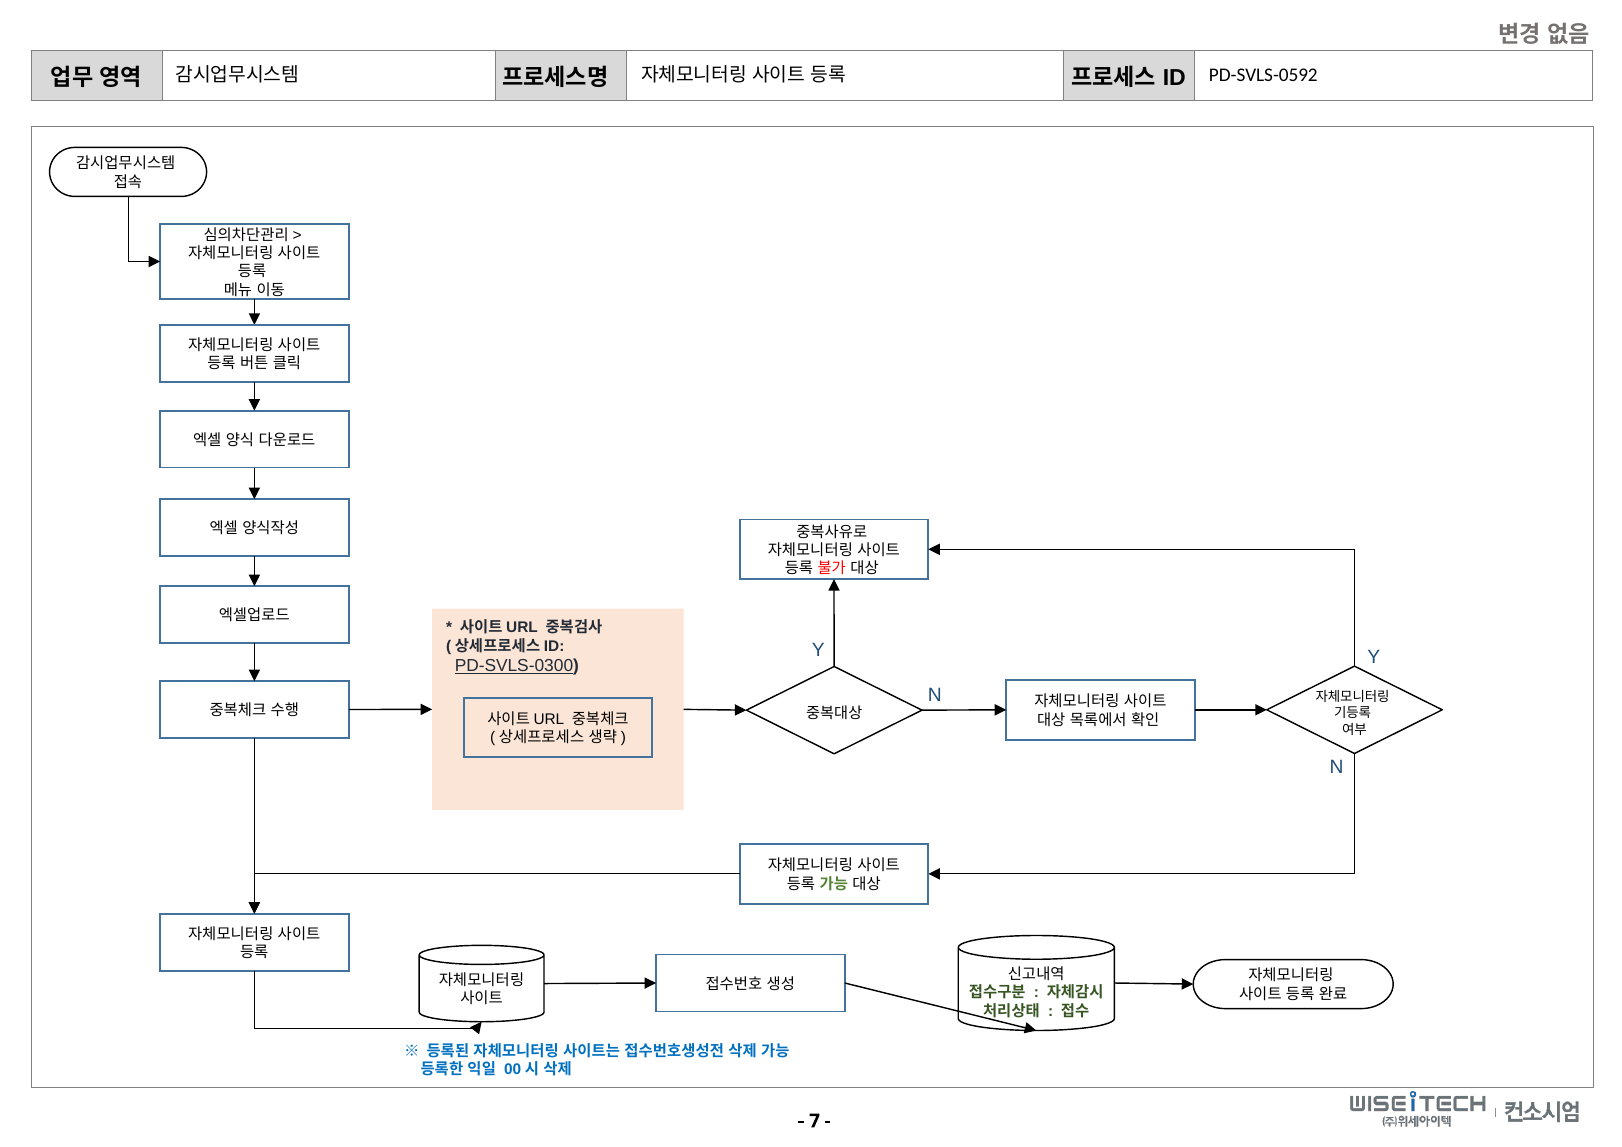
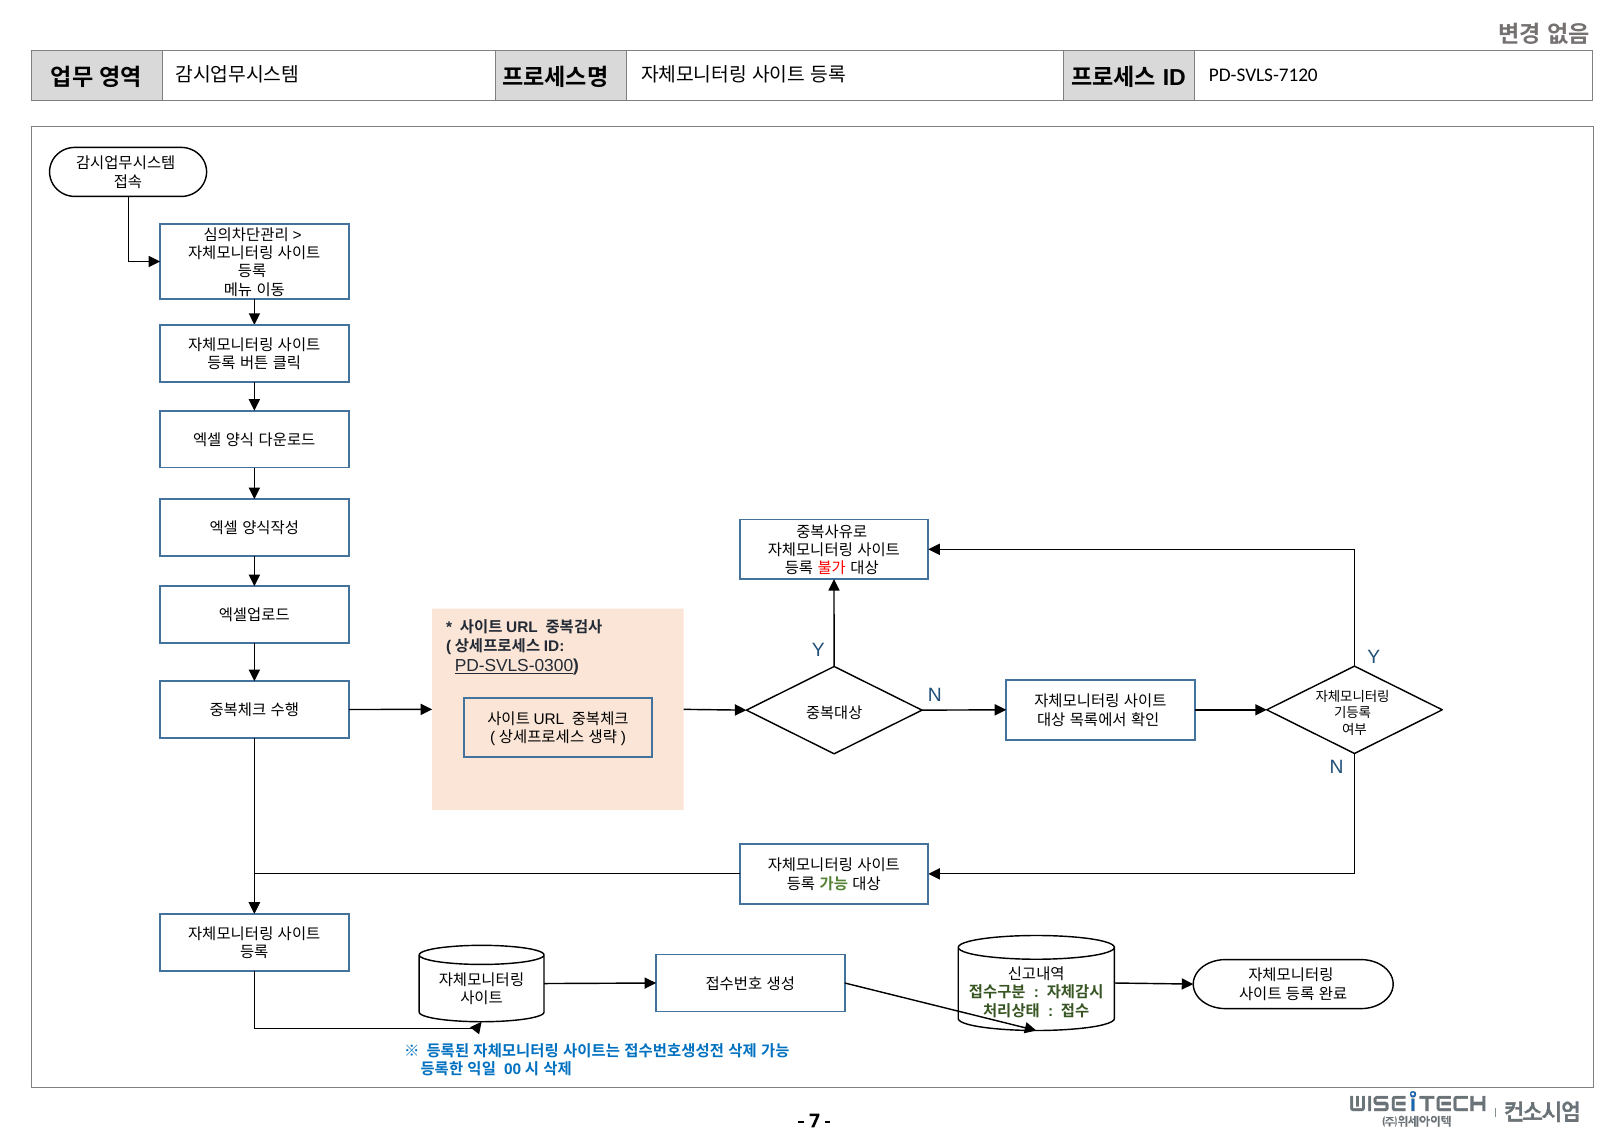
PD-SVLS-0592: PD-SVLS-0592 -> PD-SVLS-7120
